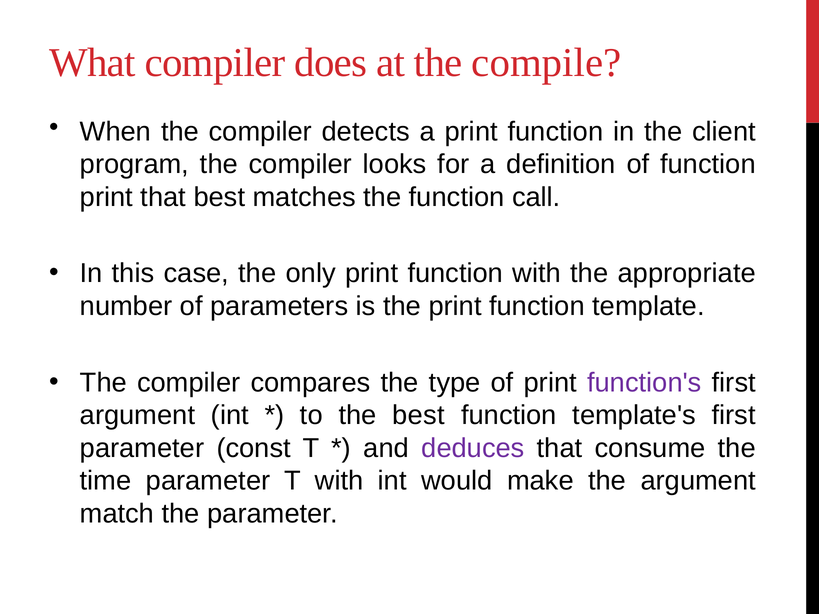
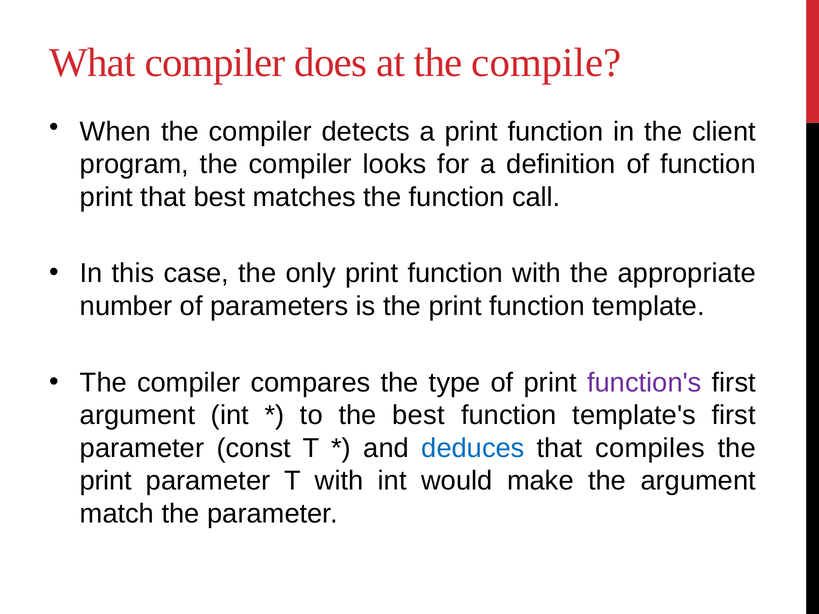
deduces colour: purple -> blue
consume: consume -> compiles
time at (106, 481): time -> print
